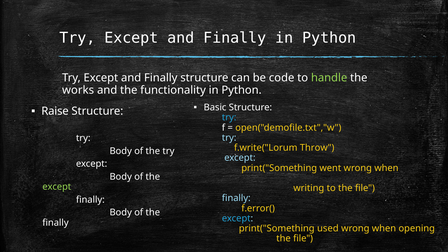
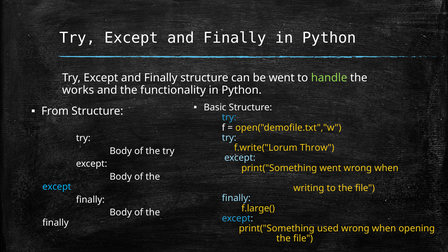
be code: code -> went
Raise: Raise -> From
except at (57, 187) colour: light green -> light blue
f.error(: f.error( -> f.large(
